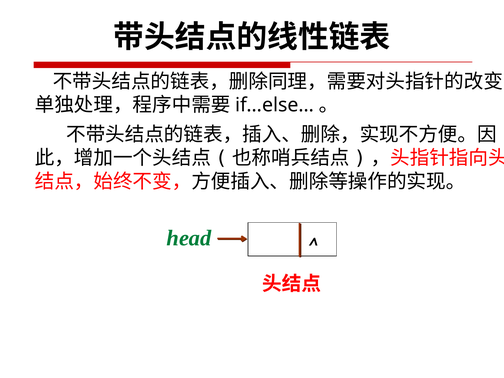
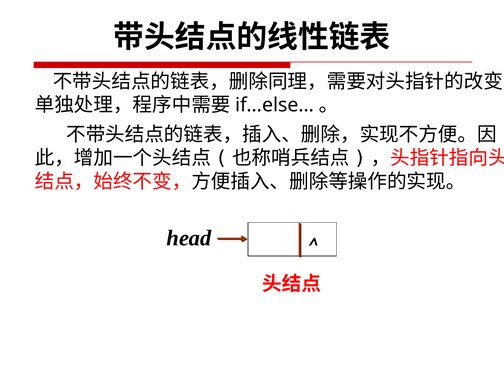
head colour: green -> black
